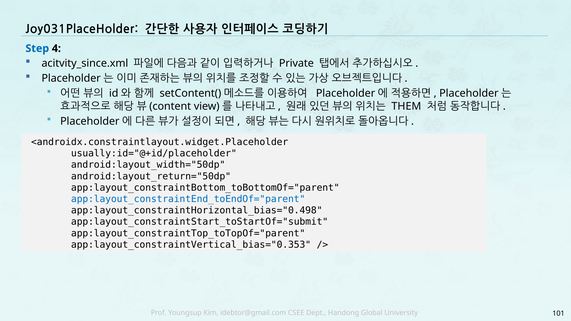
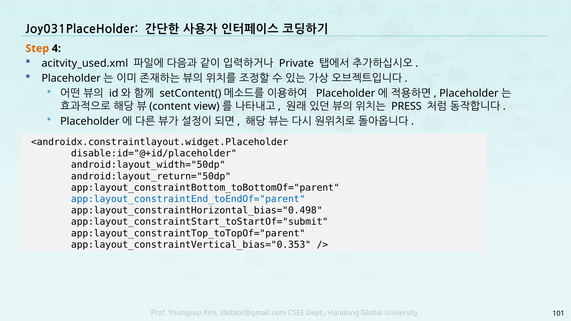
Step colour: blue -> orange
acitvity_since.xml: acitvity_since.xml -> acitvity_used.xml
THEM: THEM -> PRESS
usually:id="@+id/placeholder: usually:id="@+id/placeholder -> disable:id="@+id/placeholder
